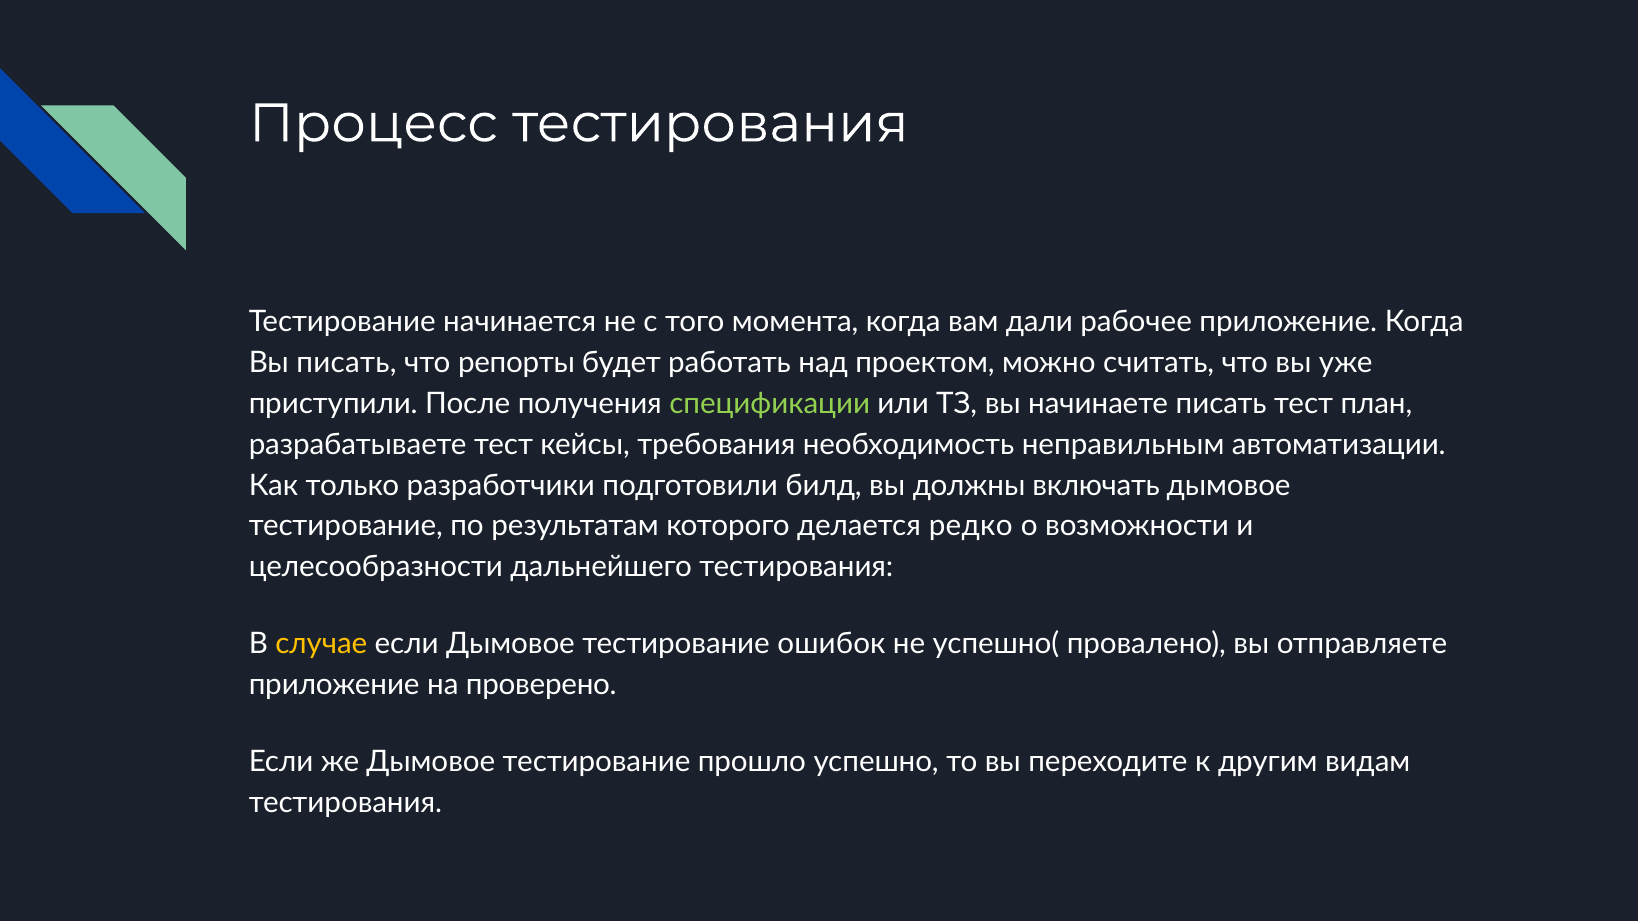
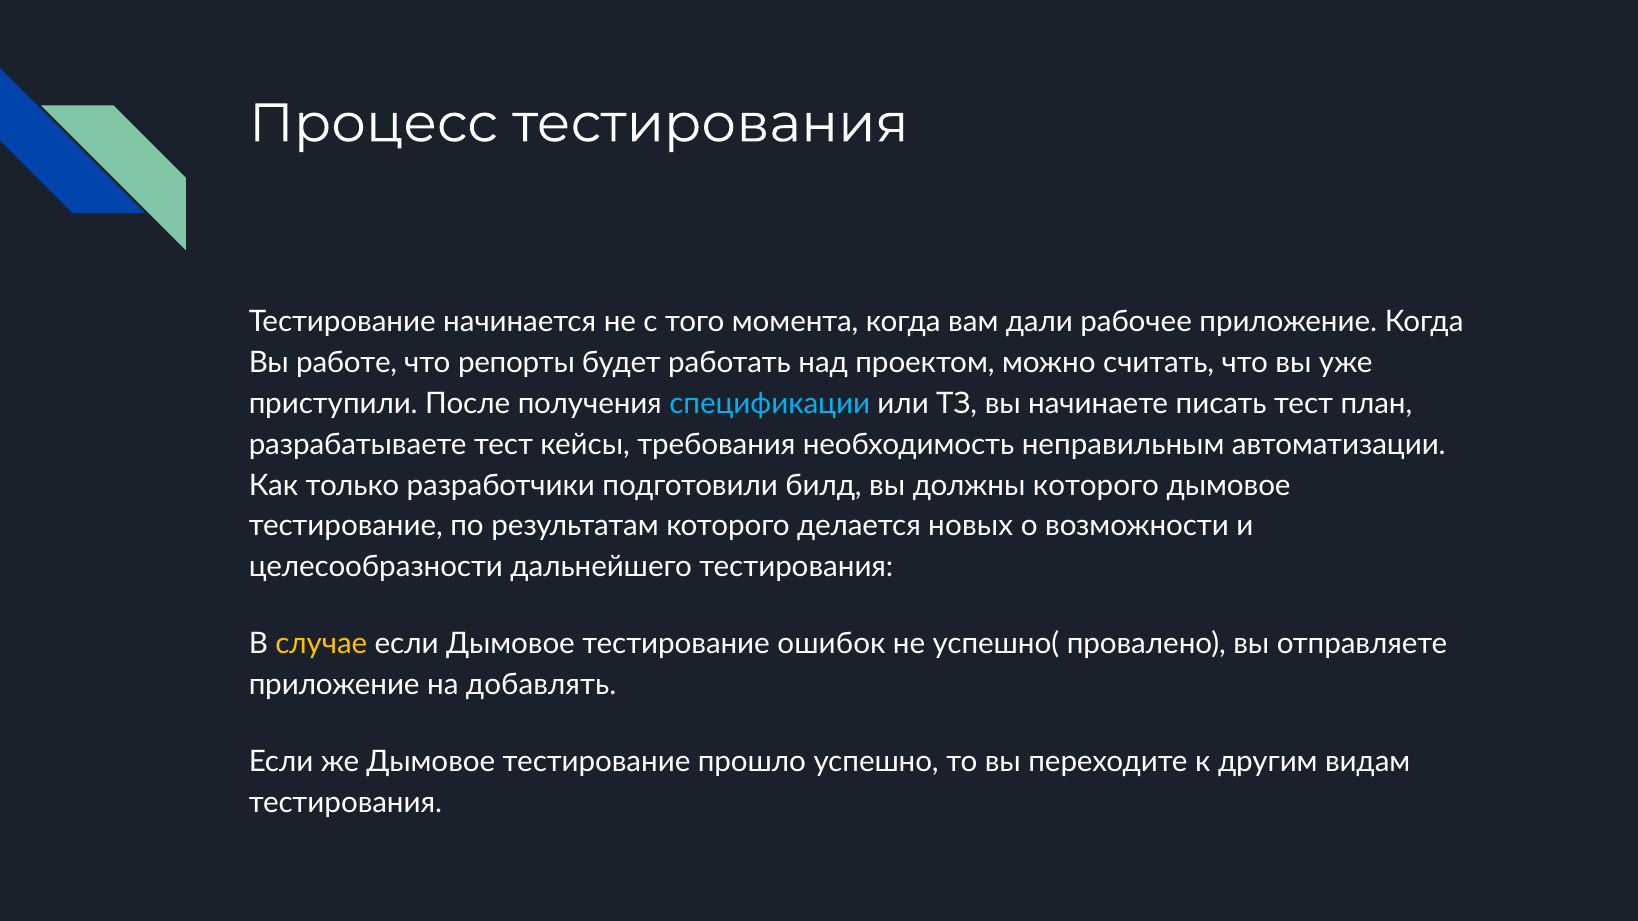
Вы писать: писать -> работе
спецификации colour: light green -> light blue
должны включать: включать -> которого
редко: редко -> новых
проверено: проверено -> добавлять
